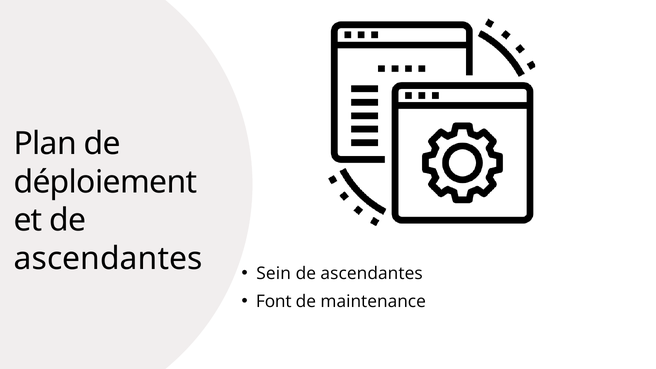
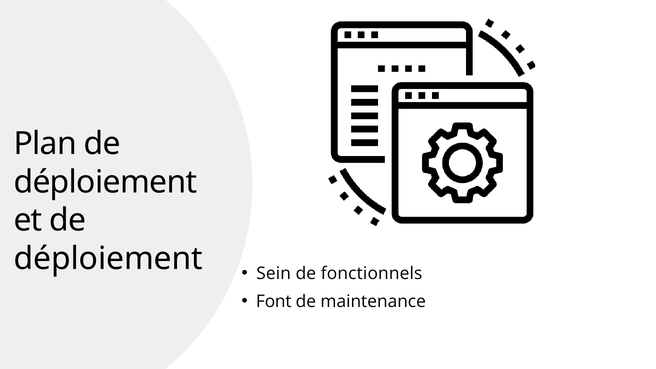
ascendantes at (108, 259): ascendantes -> déploiement
ascendantes at (372, 274): ascendantes -> fonctionnels
